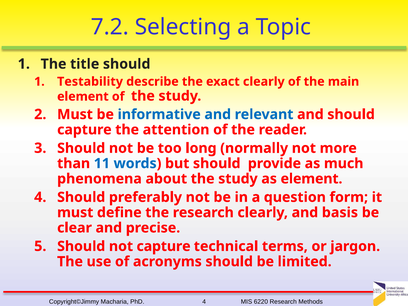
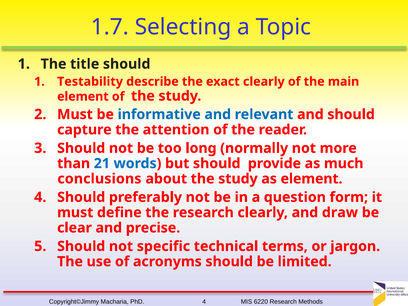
7.2: 7.2 -> 1.7
11: 11 -> 21
phenomena: phenomena -> conclusions
basis: basis -> draw
not capture: capture -> specific
